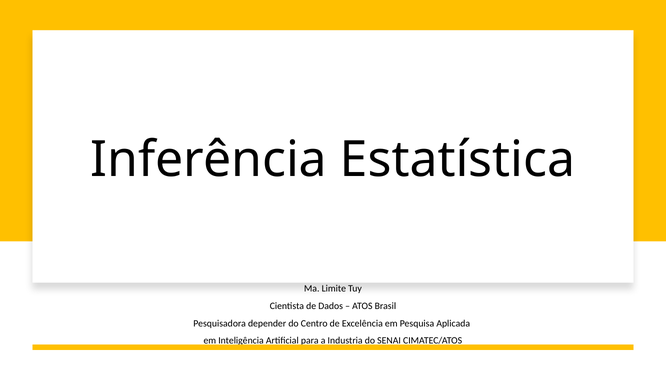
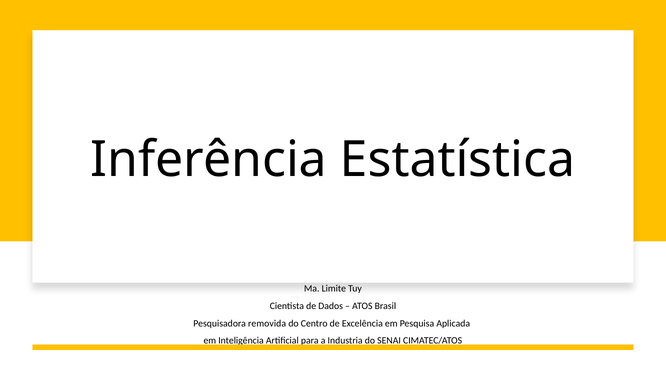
depender: depender -> removida
